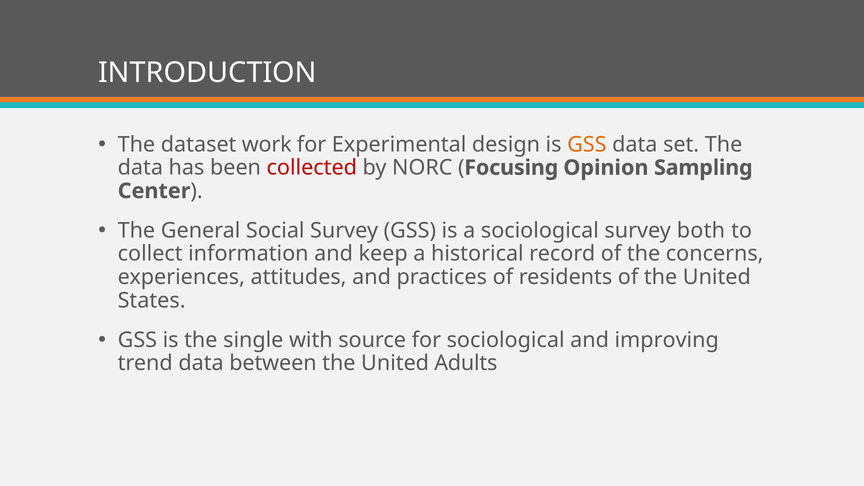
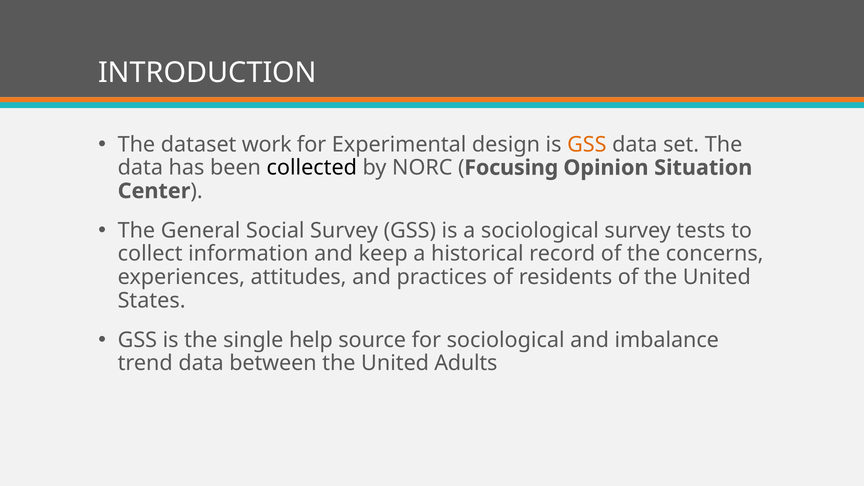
collected colour: red -> black
Sampling: Sampling -> Situation
both: both -> tests
with: with -> help
improving: improving -> imbalance
